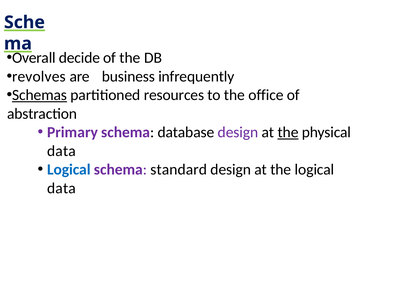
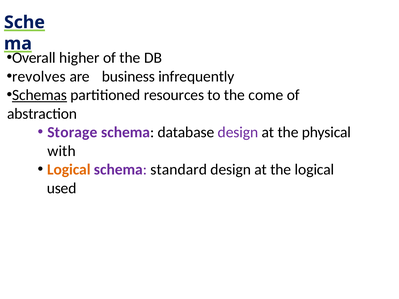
decide: decide -> higher
office: office -> come
Primary: Primary -> Storage
the at (288, 132) underline: present -> none
data at (61, 151): data -> with
Logical at (69, 170) colour: blue -> orange
data at (61, 188): data -> used
